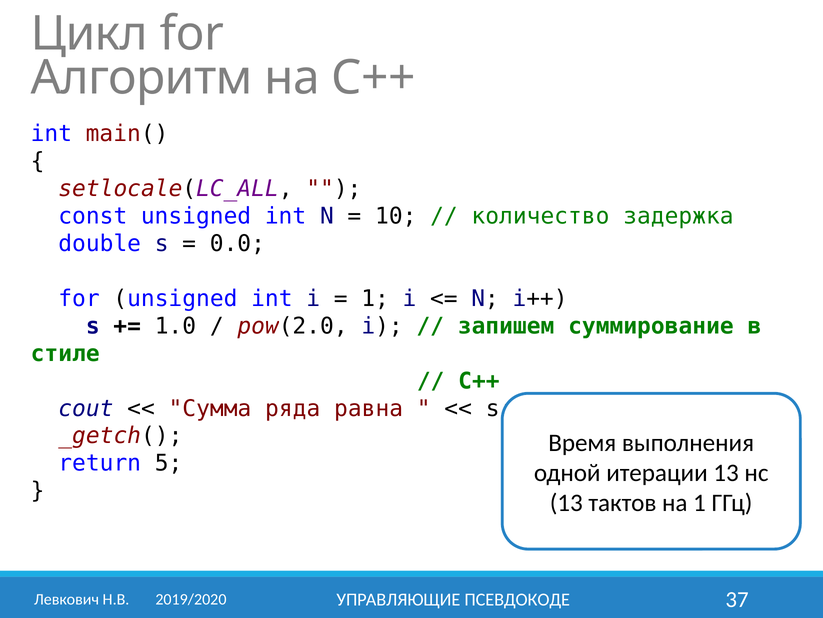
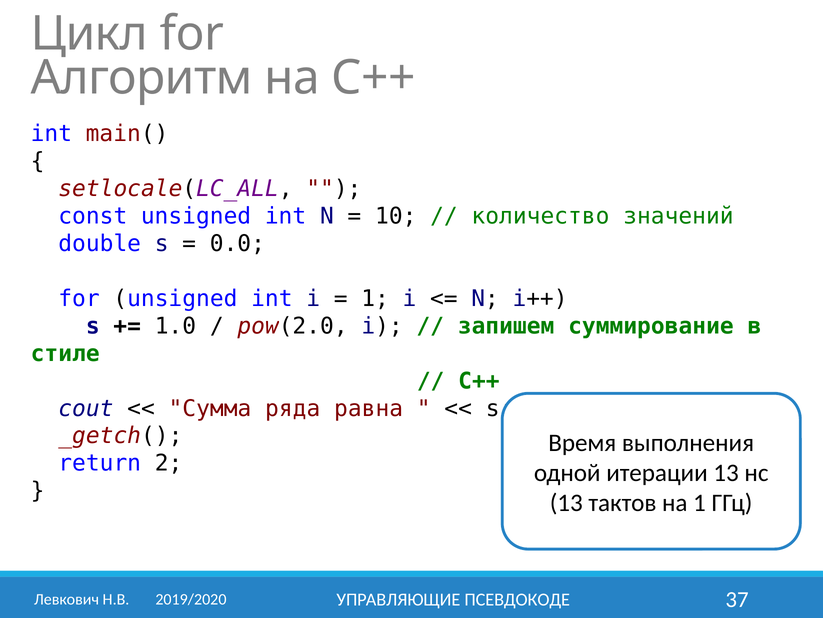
задержка: задержка -> значений
5: 5 -> 2
